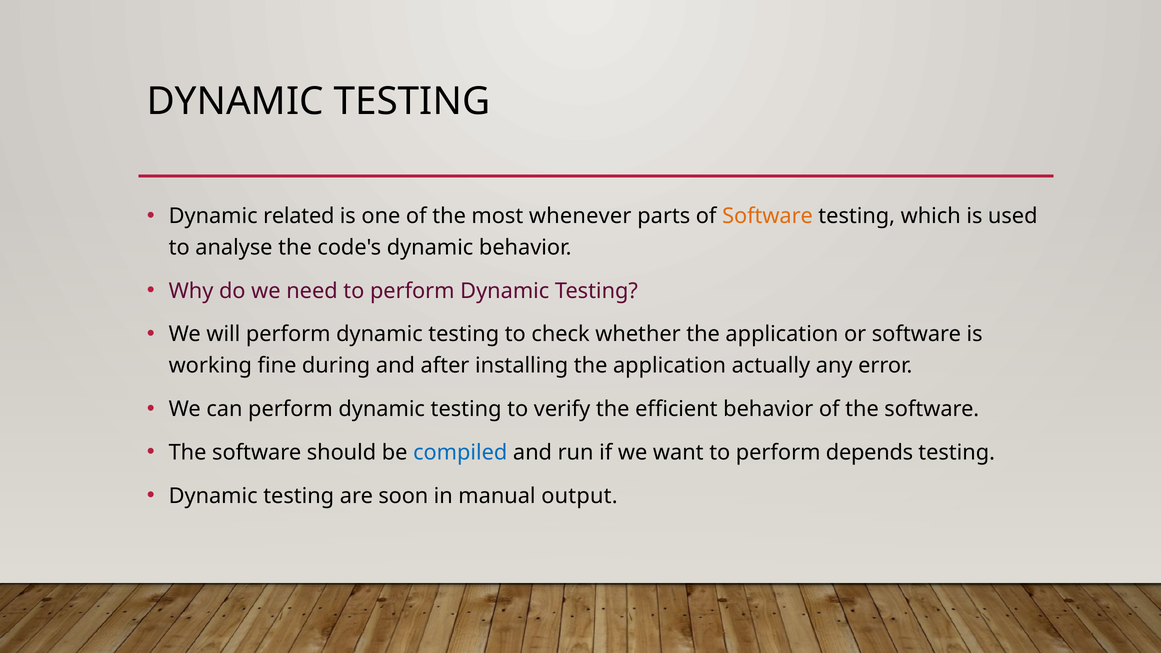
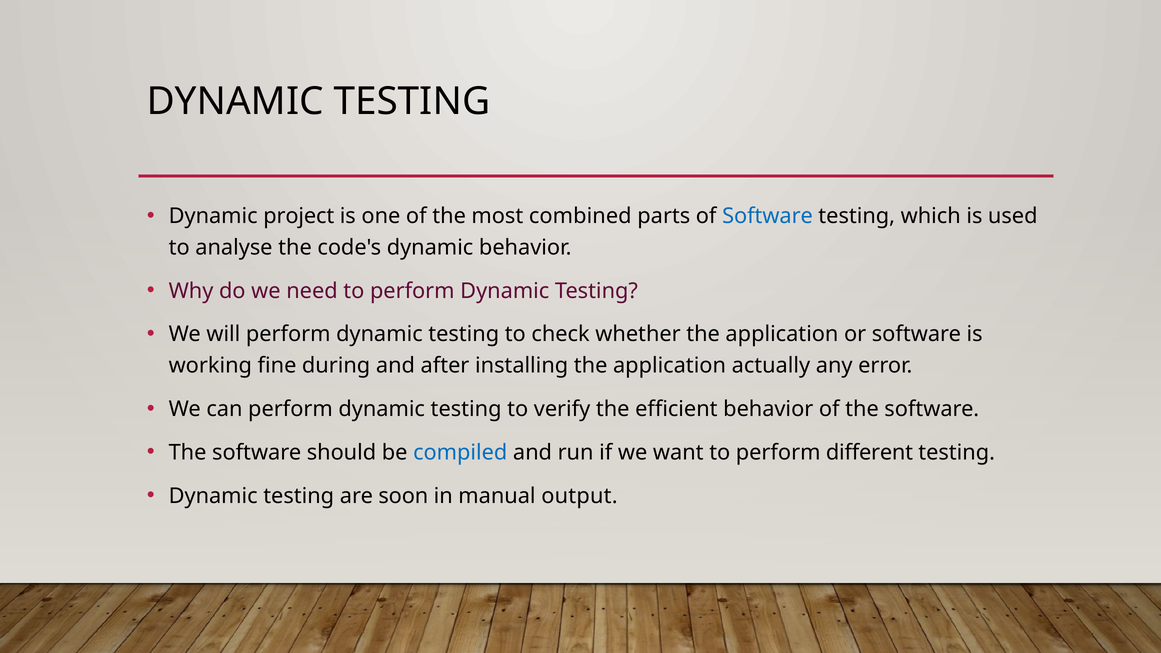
related: related -> project
whenever: whenever -> combined
Software at (768, 216) colour: orange -> blue
depends: depends -> different
